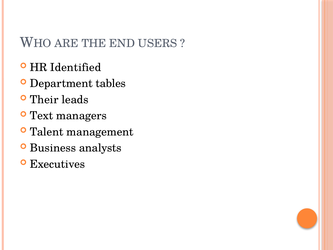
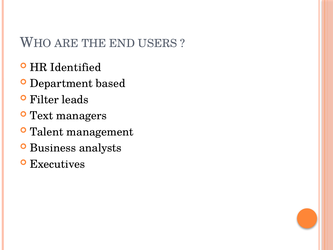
tables: tables -> based
Their: Their -> Filter
